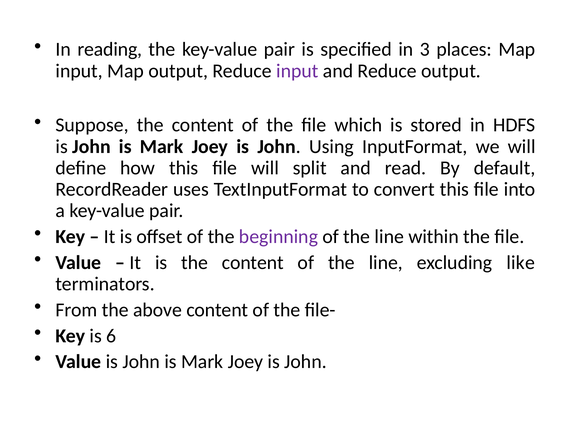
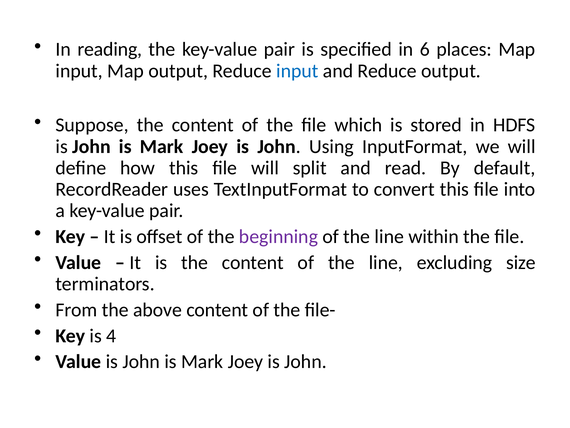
3: 3 -> 6
input at (297, 71) colour: purple -> blue
like: like -> size
6: 6 -> 4
